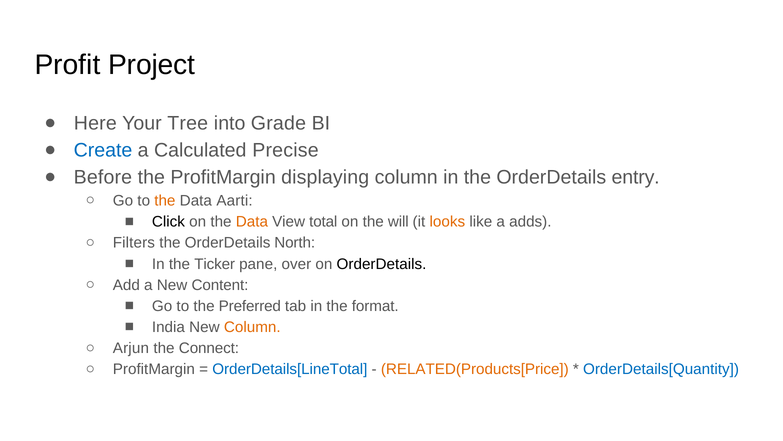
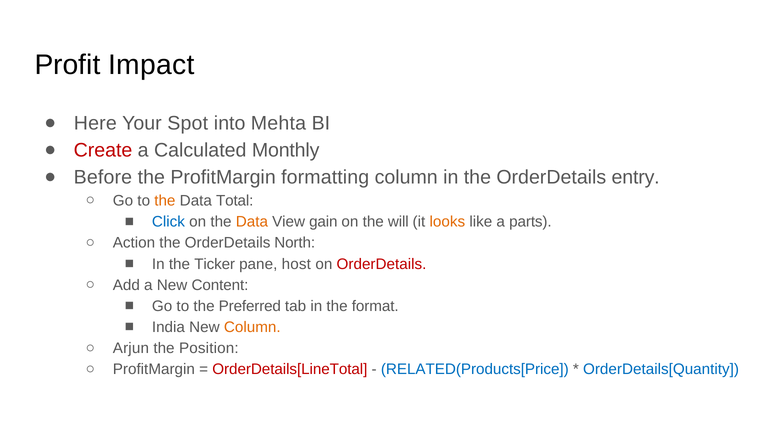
Project: Project -> Impact
Tree: Tree -> Spot
Grade: Grade -> Mehta
Create colour: blue -> red
Precise: Precise -> Monthly
displaying: displaying -> formatting
Aarti: Aarti -> Total
Click colour: black -> blue
total: total -> gain
adds: adds -> parts
Filters: Filters -> Action
over: over -> host
OrderDetails at (382, 264) colour: black -> red
Connect: Connect -> Position
OrderDetails[LineTotal colour: blue -> red
RELATED(Products[Price colour: orange -> blue
